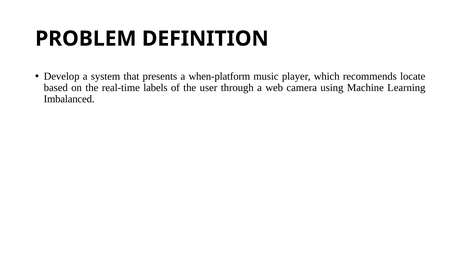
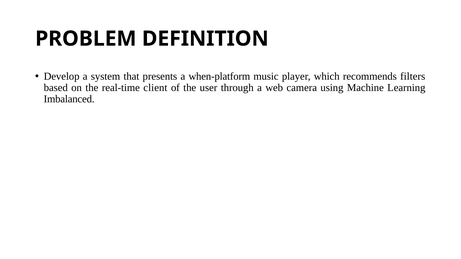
locate: locate -> filters
labels: labels -> client
